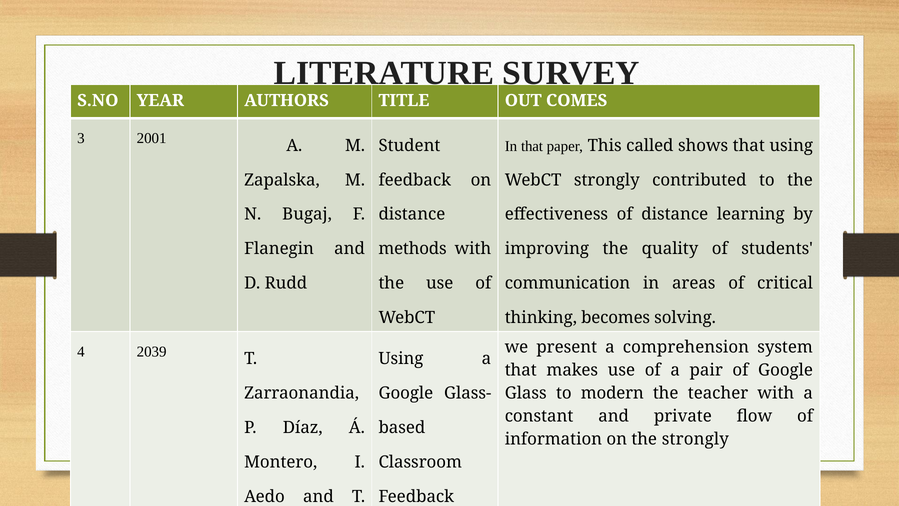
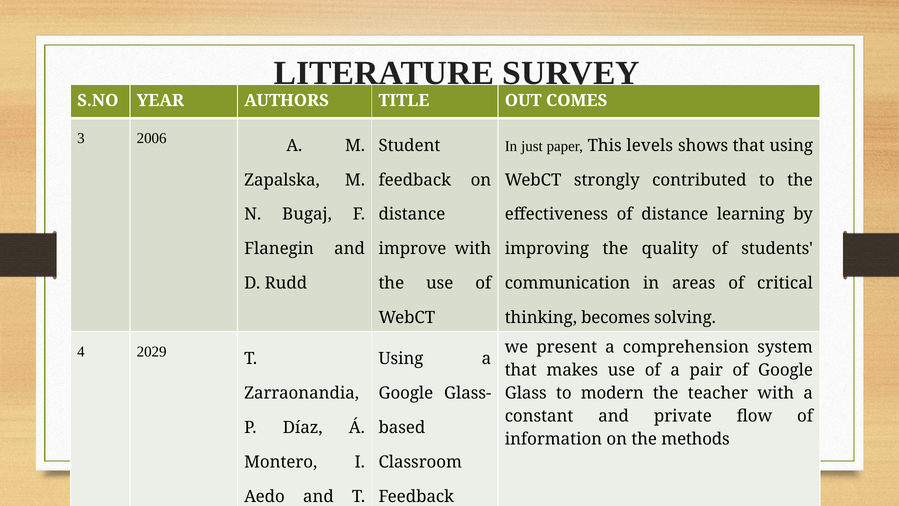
2001: 2001 -> 2006
In that: that -> just
called: called -> levels
methods at (413, 249): methods -> improve
2039: 2039 -> 2029
the strongly: strongly -> methods
